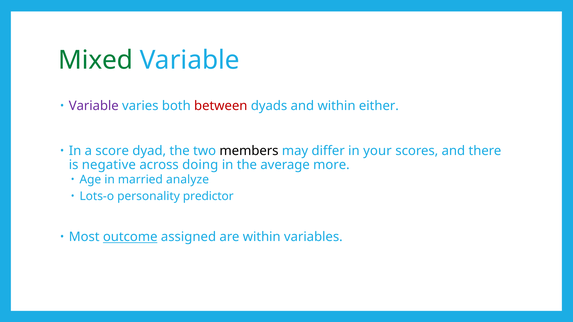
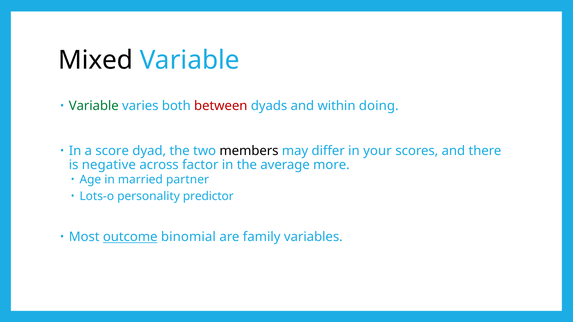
Mixed colour: green -> black
Variable at (94, 106) colour: purple -> green
either: either -> doing
doing: doing -> factor
analyze: analyze -> partner
assigned: assigned -> binomial
are within: within -> family
